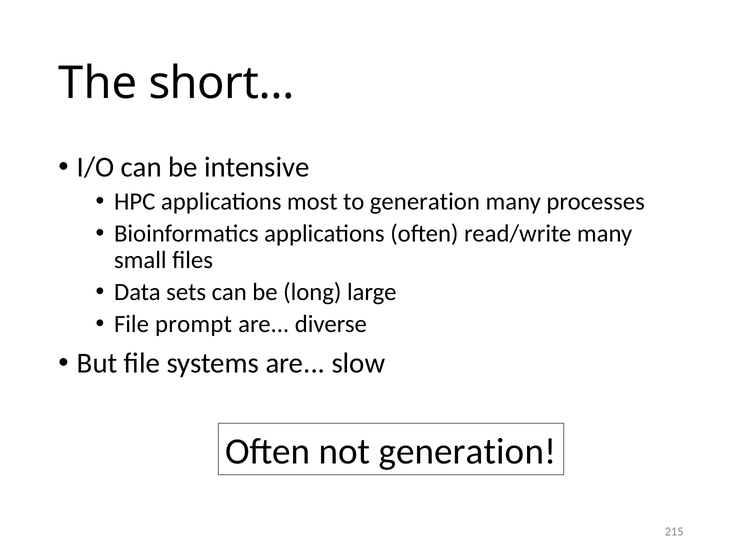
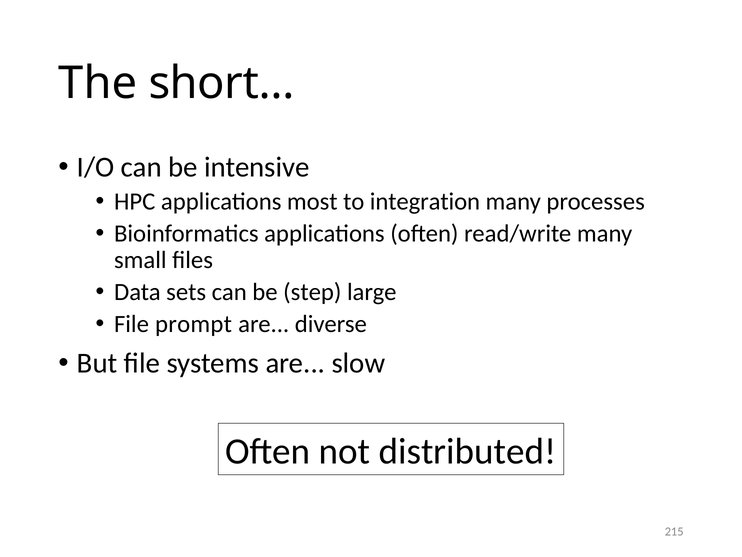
to generation: generation -> integration
long: long -> step
not generation: generation -> distributed
